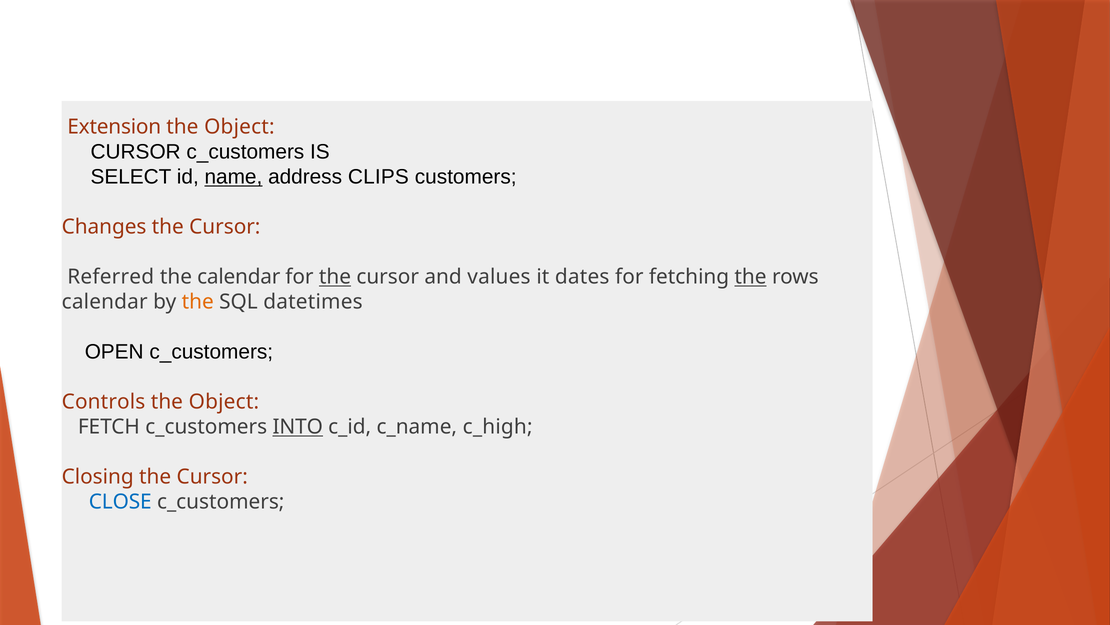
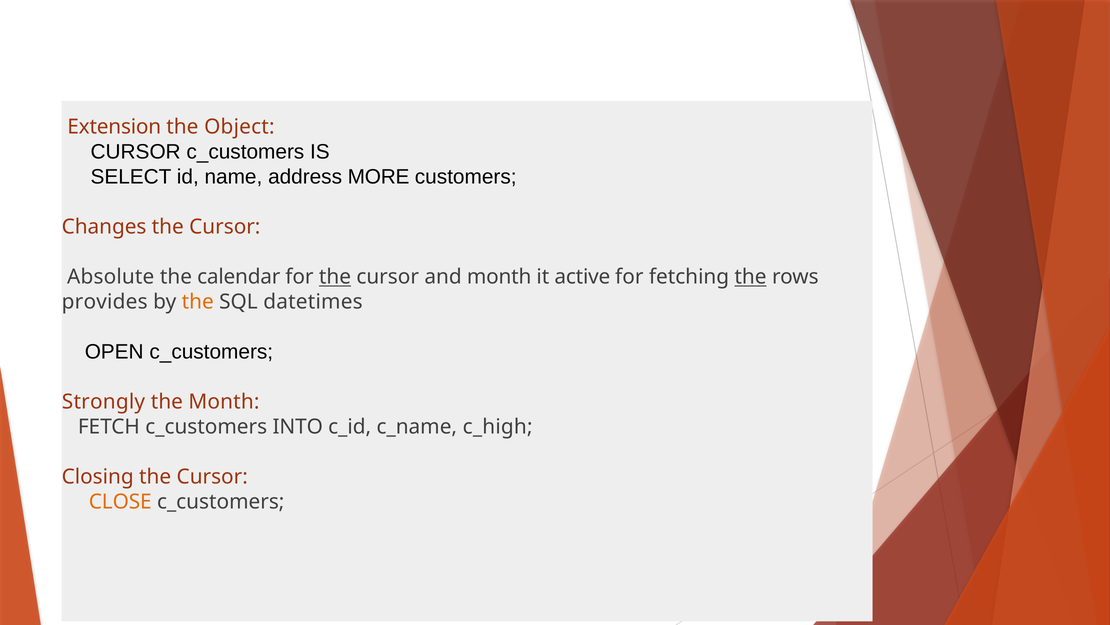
name underline: present -> none
CLIPS: CLIPS -> MORE
Referred: Referred -> Absolute
and values: values -> month
dates: dates -> active
calendar at (105, 302): calendar -> provides
Controls: Controls -> Strongly
Object at (224, 402): Object -> Month
INTO underline: present -> none
CLOSE colour: blue -> orange
